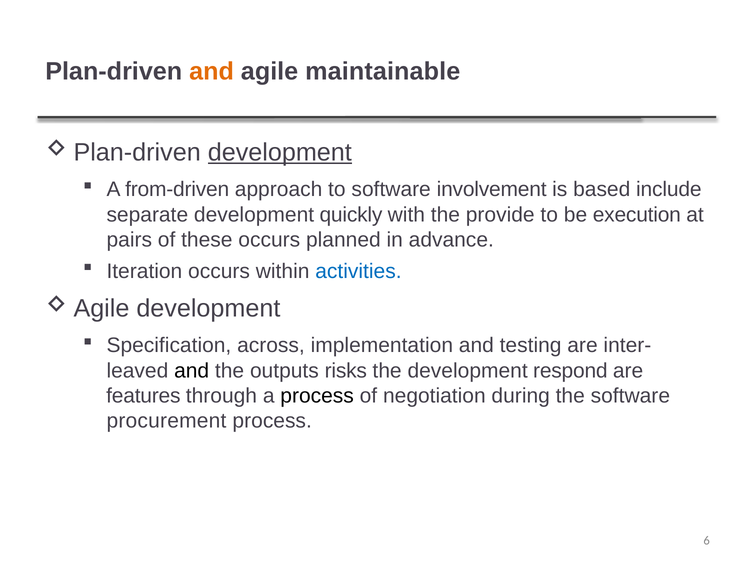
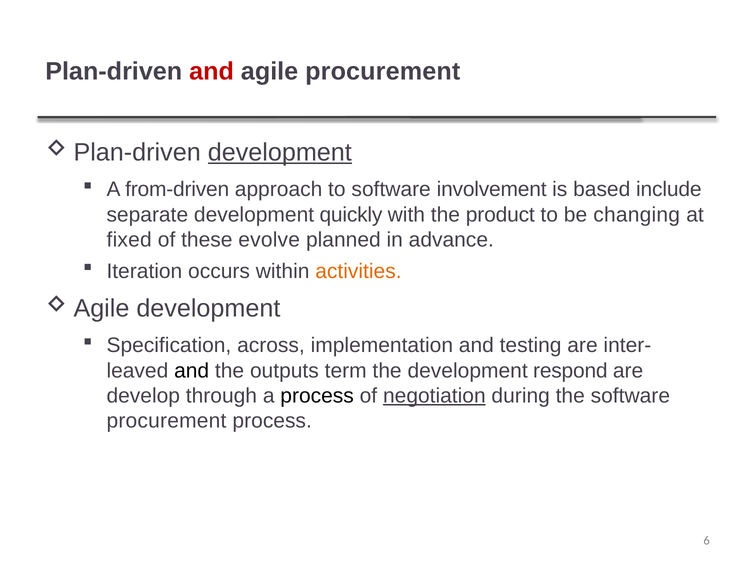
and at (212, 72) colour: orange -> red
agile maintainable: maintainable -> procurement
provide: provide -> product
execution: execution -> changing
pairs: pairs -> fixed
these occurs: occurs -> evolve
activities colour: blue -> orange
risks: risks -> term
features: features -> develop
negotiation underline: none -> present
